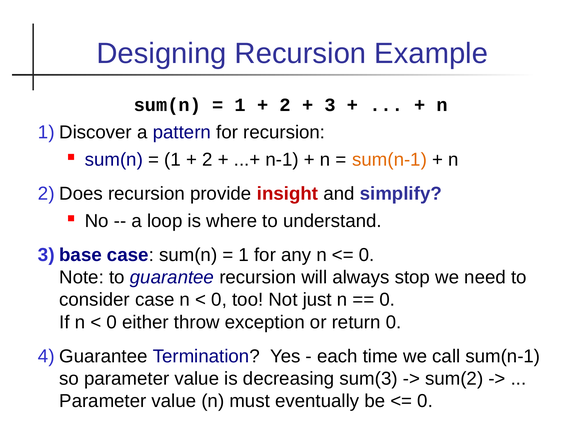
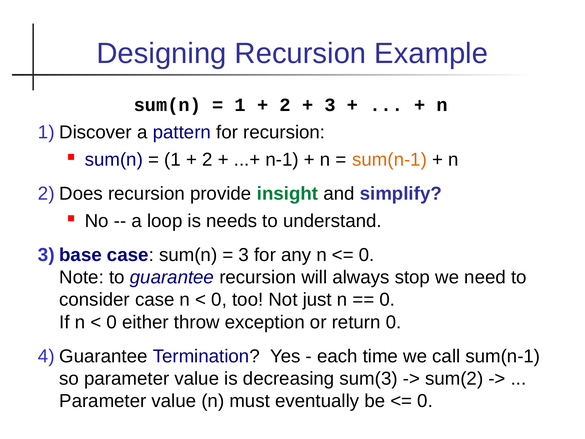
insight colour: red -> green
where: where -> needs
1 at (244, 255): 1 -> 3
